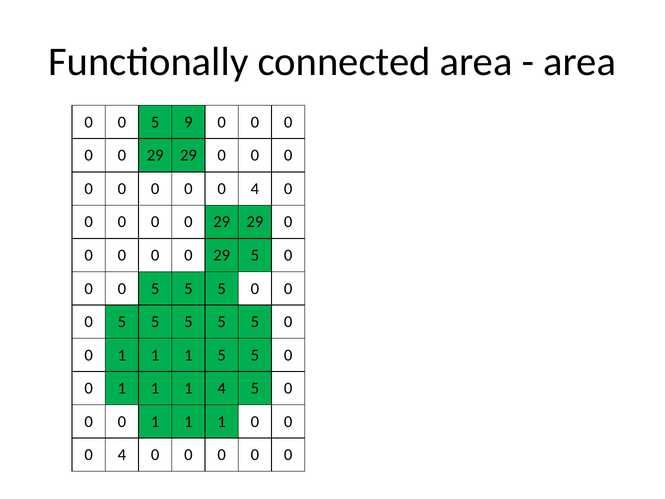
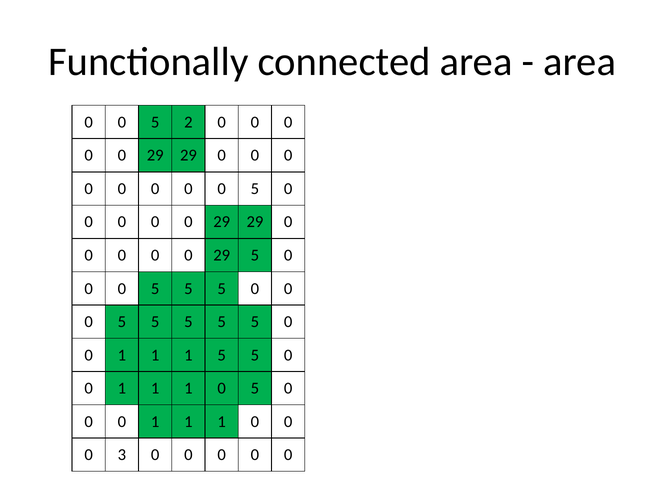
9: 9 -> 2
4 at (255, 189): 4 -> 5
4 at (222, 388): 4 -> 0
4 at (122, 455): 4 -> 3
